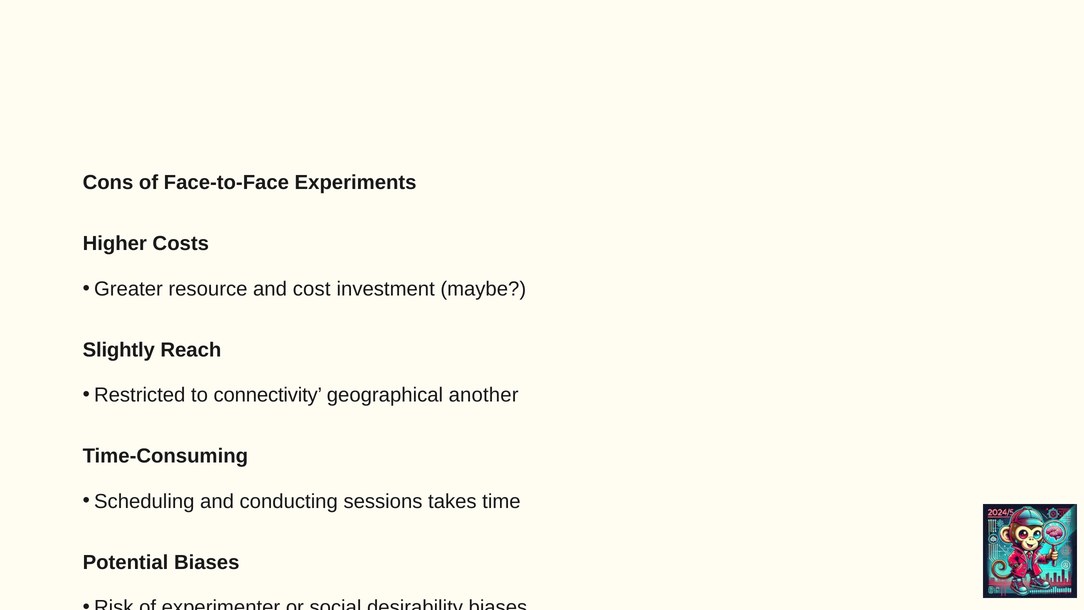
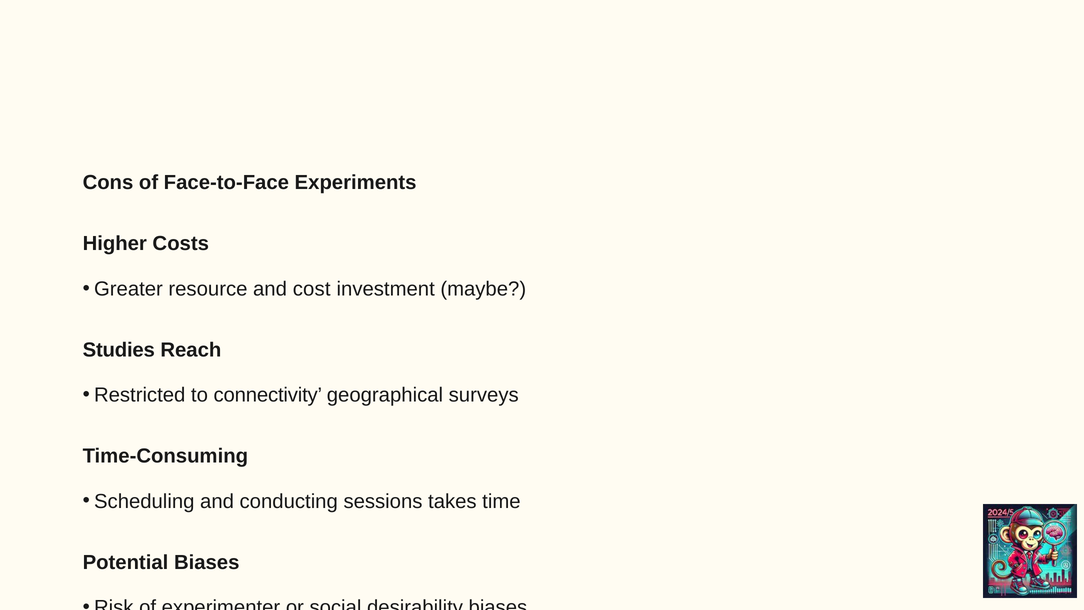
Slightly: Slightly -> Studies
another: another -> surveys
